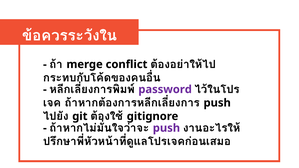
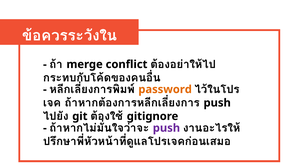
password colour: purple -> orange
